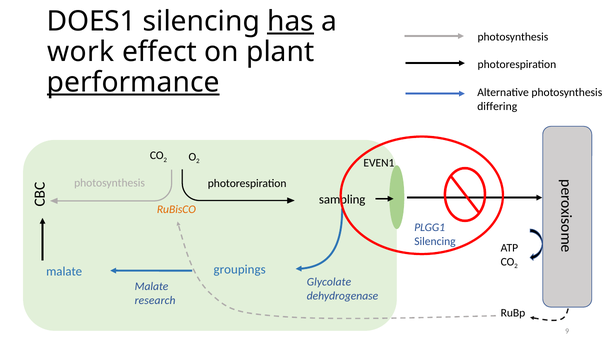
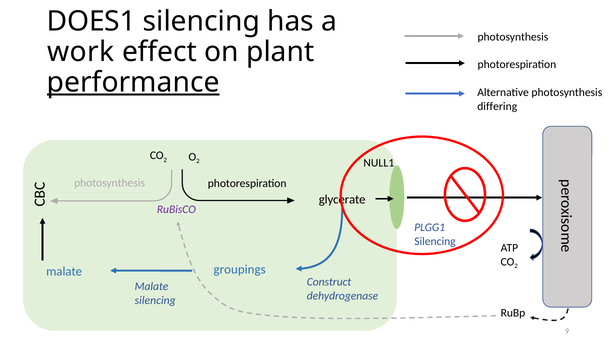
has underline: present -> none
EVEN1: EVEN1 -> NULL1
sampling: sampling -> glycerate
RuBisCO colour: orange -> purple
Glycolate: Glycolate -> Construct
research at (155, 300): research -> silencing
